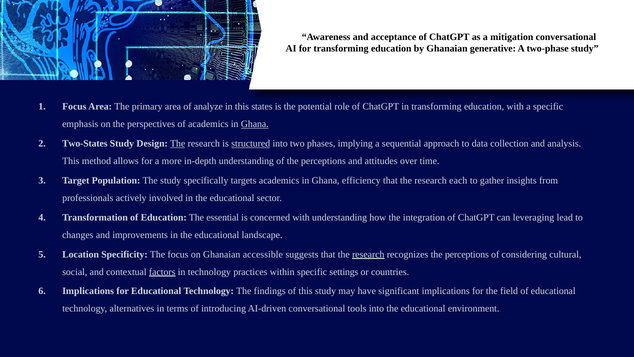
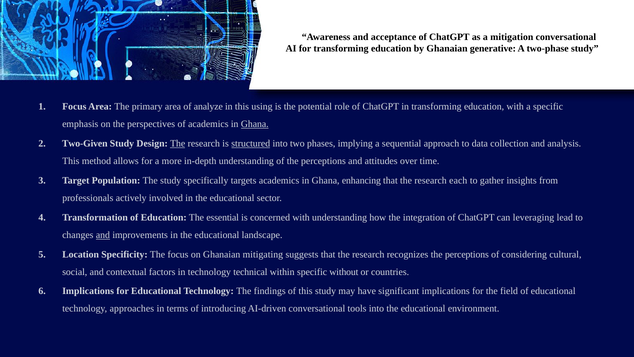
states: states -> using
Two-States: Two-States -> Two-Given
efficiency: efficiency -> enhancing
and at (103, 235) underline: none -> present
accessible: accessible -> mitigating
research at (368, 254) underline: present -> none
factors underline: present -> none
practices: practices -> technical
settings: settings -> without
alternatives: alternatives -> approaches
